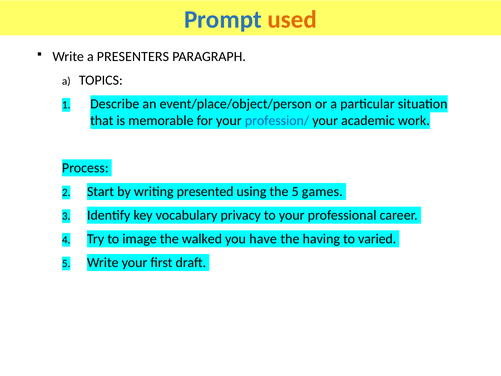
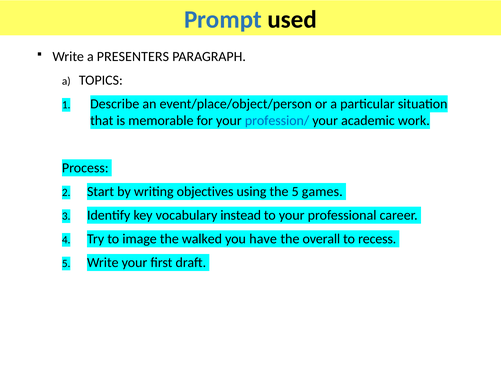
used colour: orange -> black
presented: presented -> objectives
privacy: privacy -> instead
having: having -> overall
varied: varied -> recess
